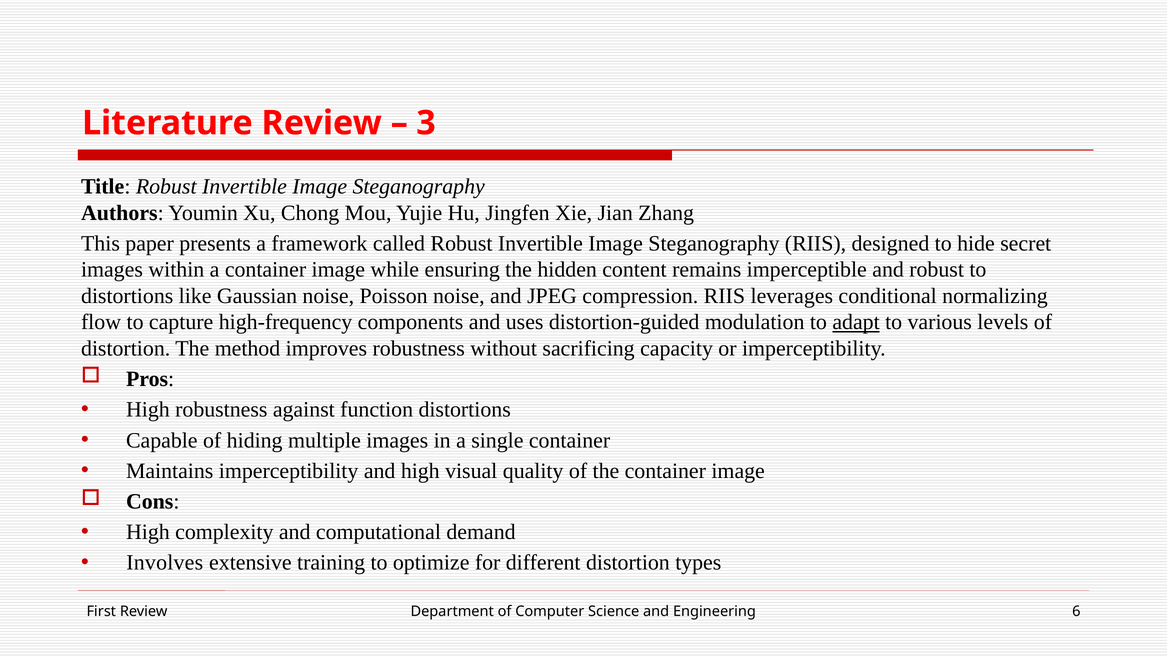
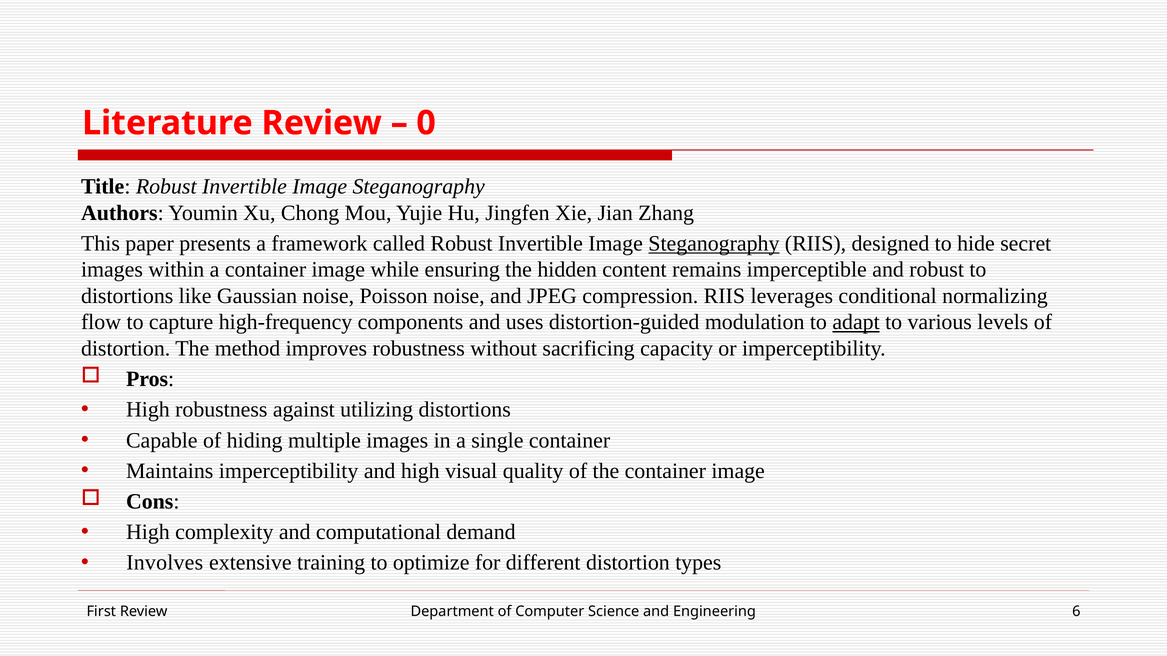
3: 3 -> 0
Steganography at (714, 244) underline: none -> present
function: function -> utilizing
